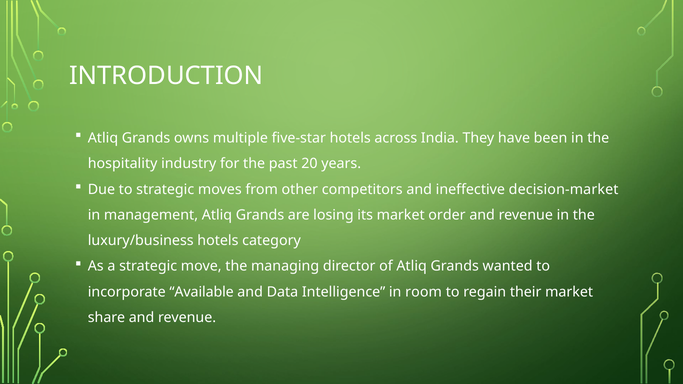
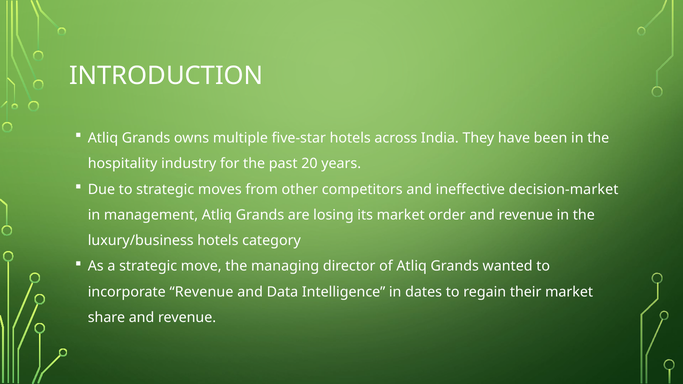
incorporate Available: Available -> Revenue
room: room -> dates
